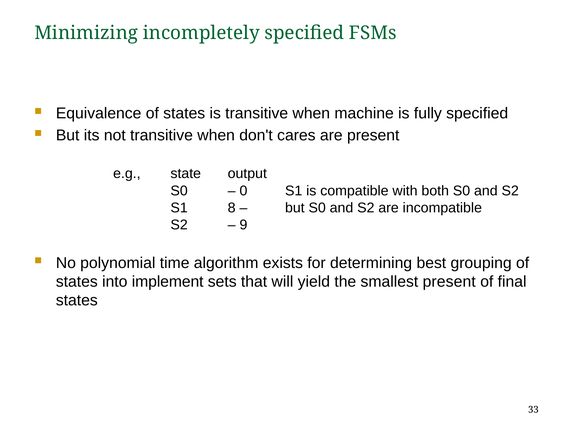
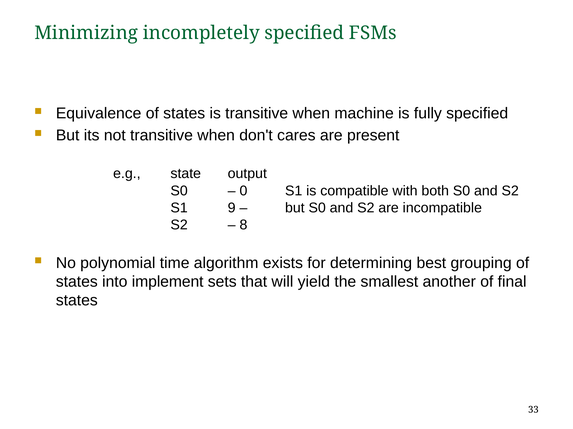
8: 8 -> 9
9: 9 -> 8
smallest present: present -> another
